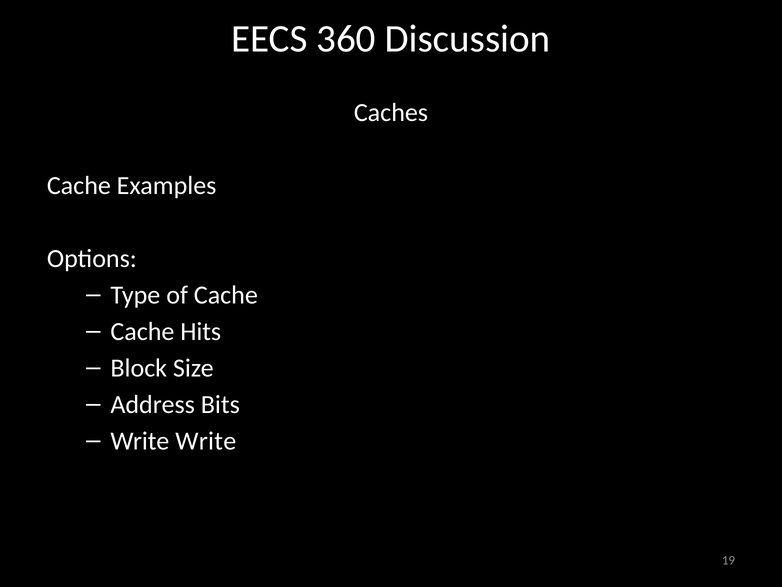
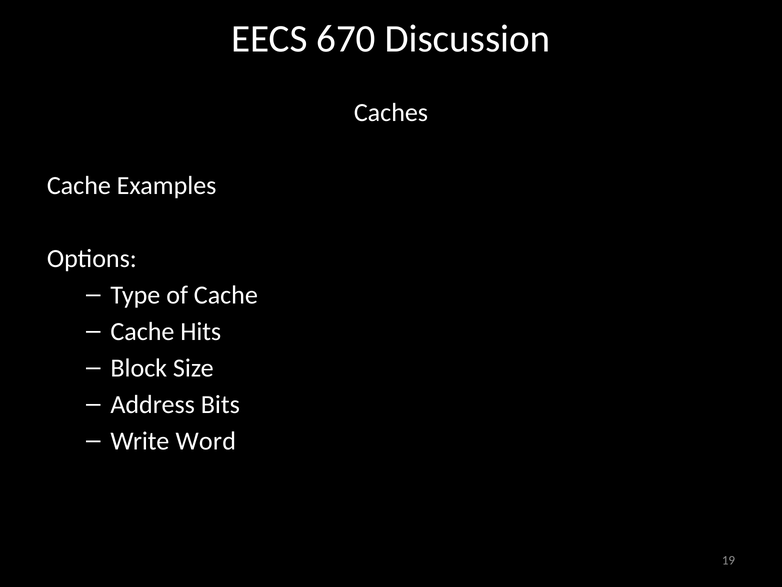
360: 360 -> 670
Write Write: Write -> Word
